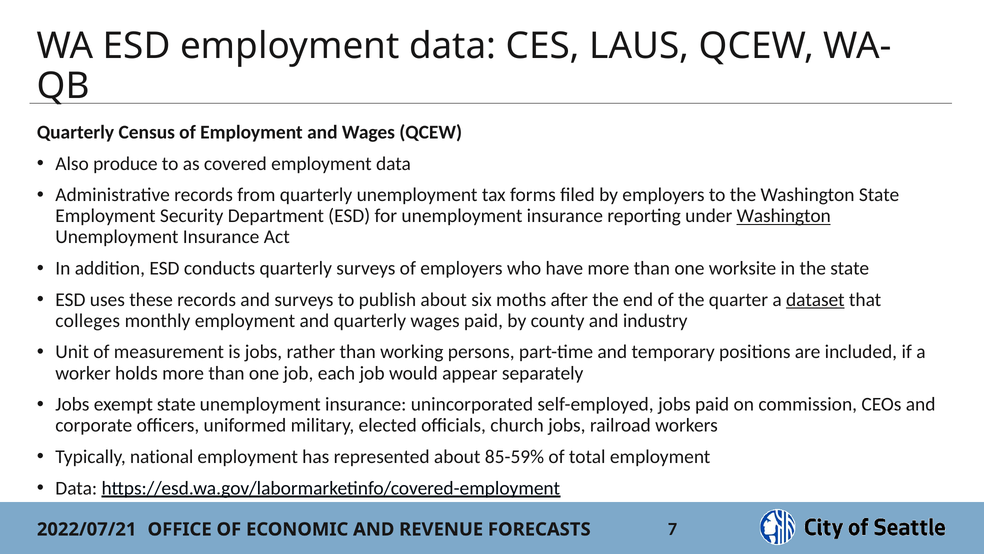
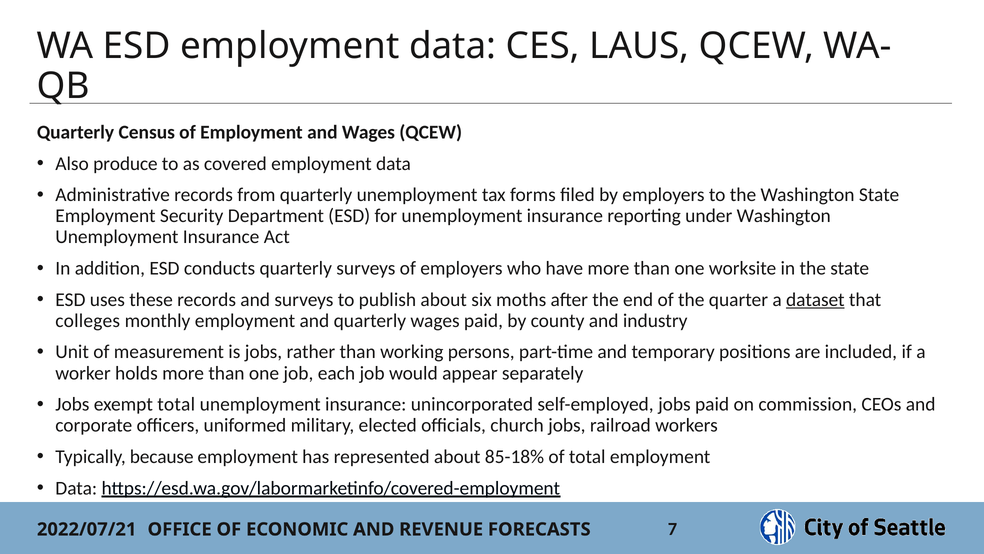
Washington at (784, 216) underline: present -> none
exempt state: state -> total
national: national -> because
85-59%: 85-59% -> 85-18%
